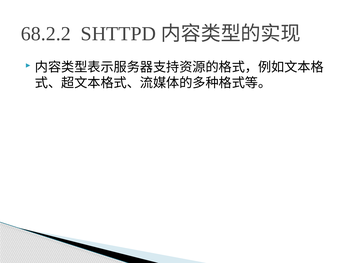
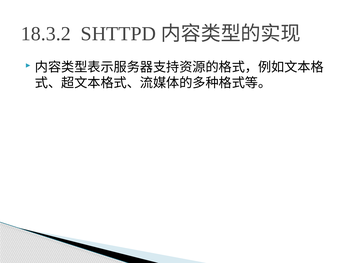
68.2.2: 68.2.2 -> 18.3.2
